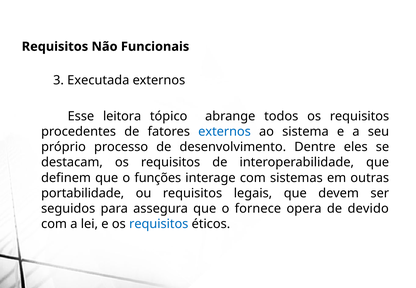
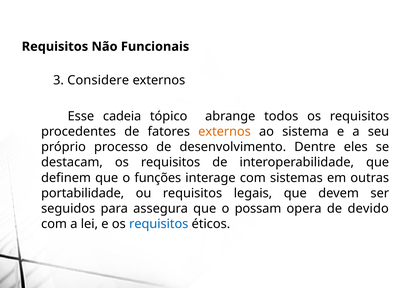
Executada: Executada -> Considere
leitora: leitora -> cadeia
externos at (224, 132) colour: blue -> orange
fornece: fornece -> possam
